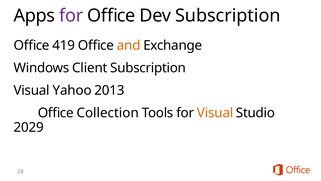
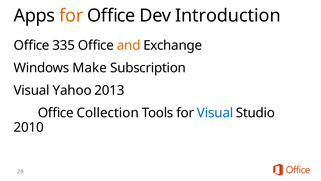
for at (71, 16) colour: purple -> orange
Dev Subscription: Subscription -> Introduction
419: 419 -> 335
Client: Client -> Make
Visual at (215, 113) colour: orange -> blue
2029: 2029 -> 2010
